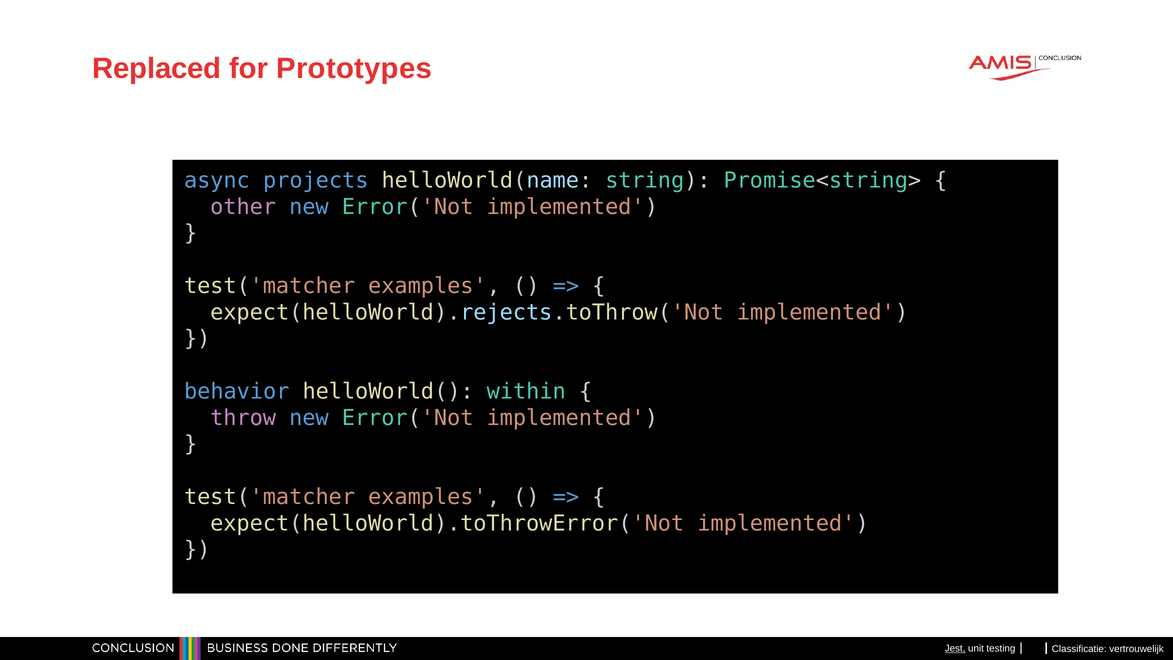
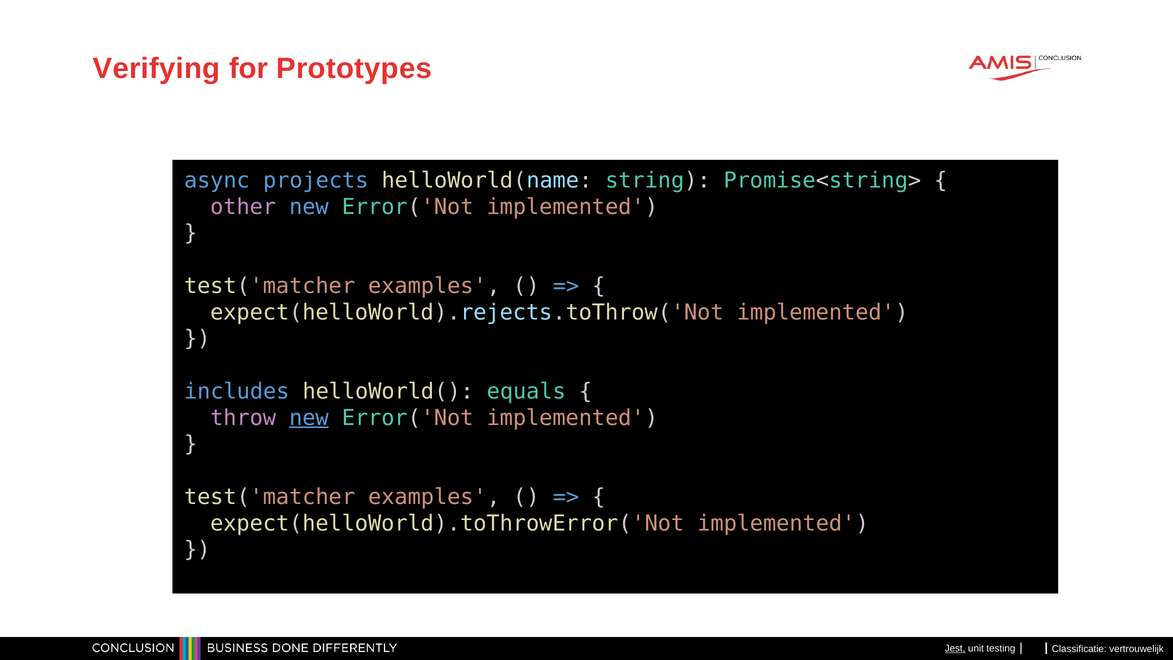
Replaced: Replaced -> Verifying
behavior: behavior -> includes
within: within -> equals
new at (309, 418) underline: none -> present
